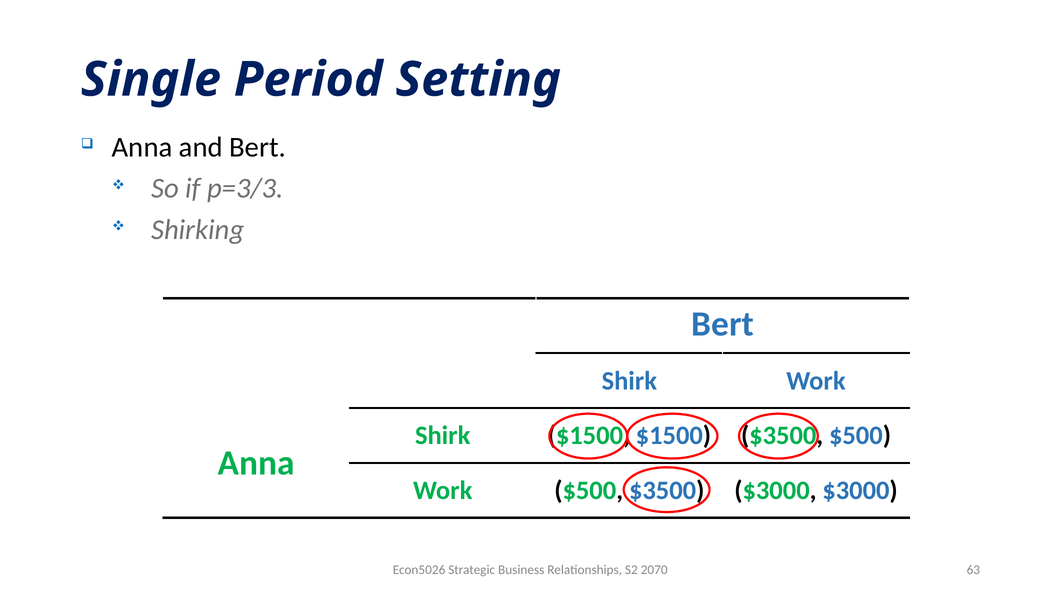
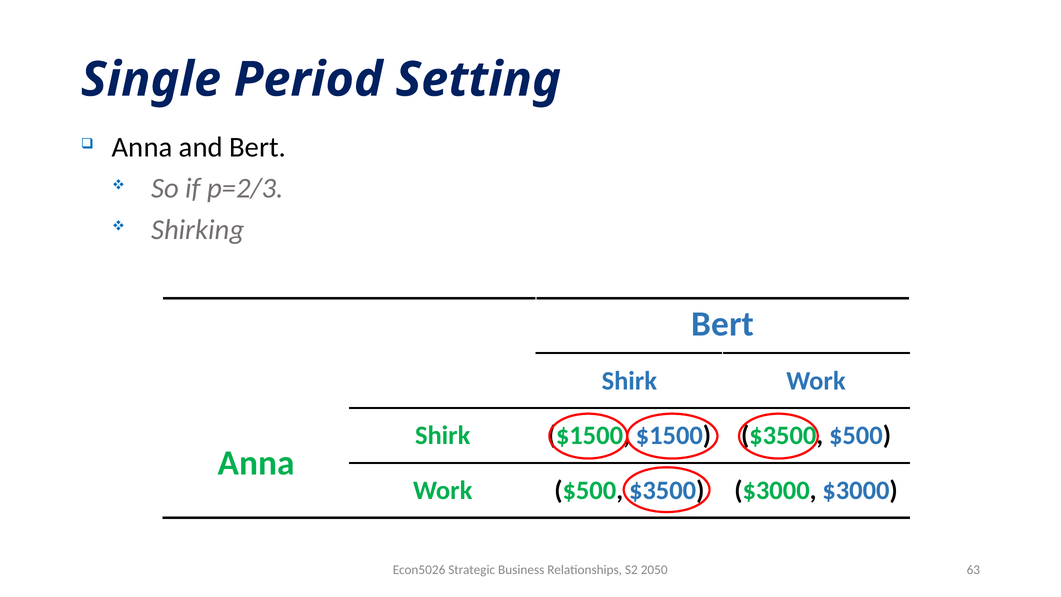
p=3/3: p=3/3 -> p=2/3
2070: 2070 -> 2050
